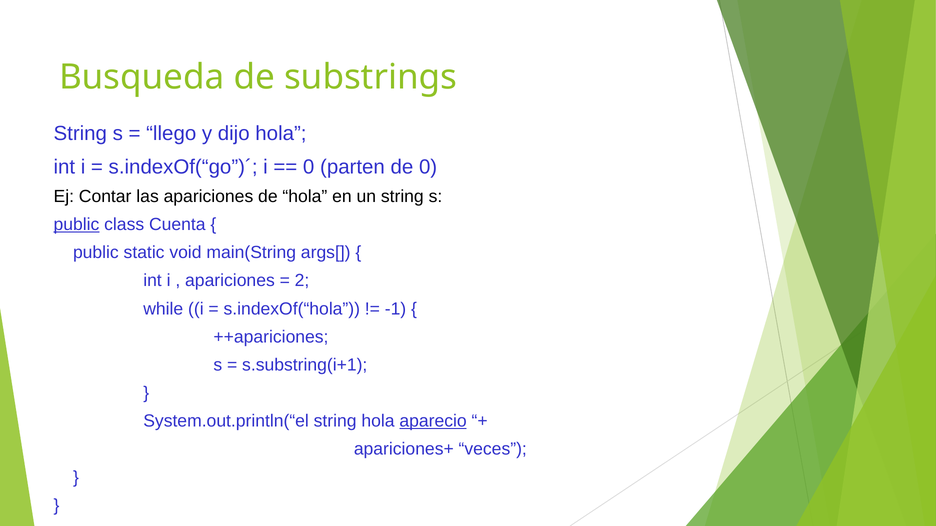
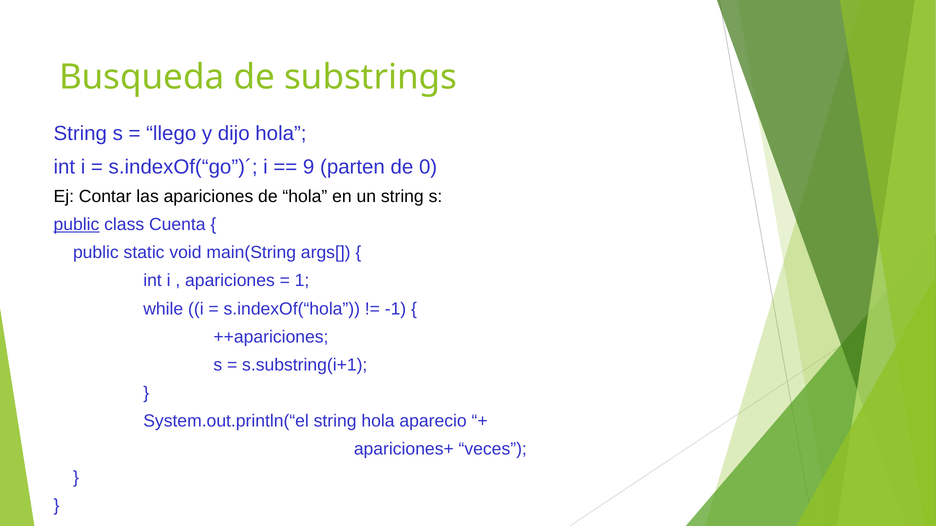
0 at (309, 167): 0 -> 9
2: 2 -> 1
aparecio underline: present -> none
